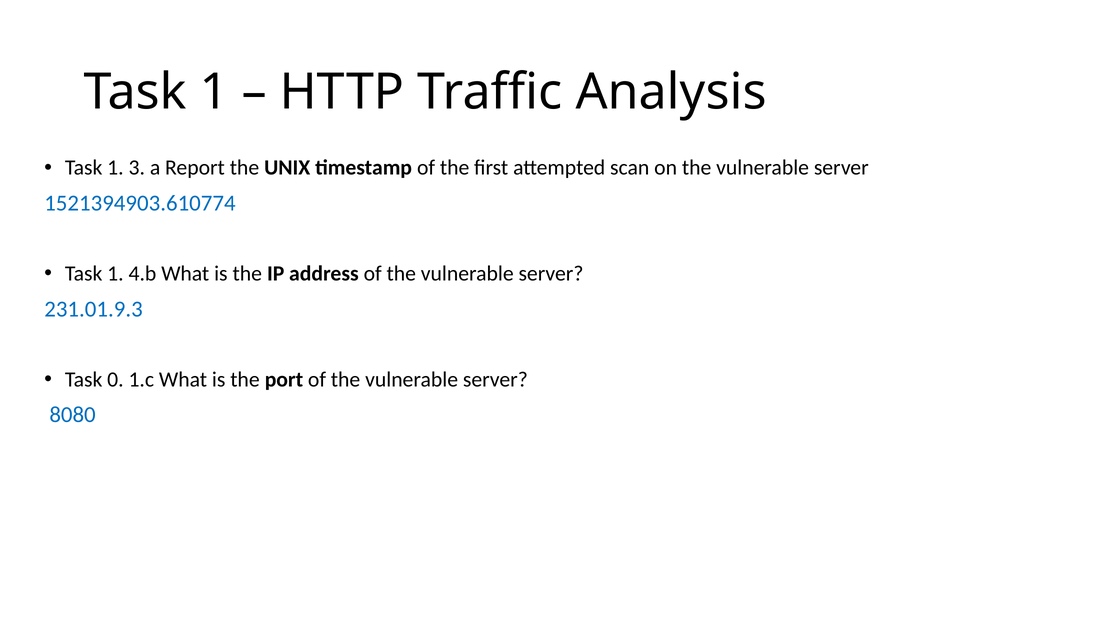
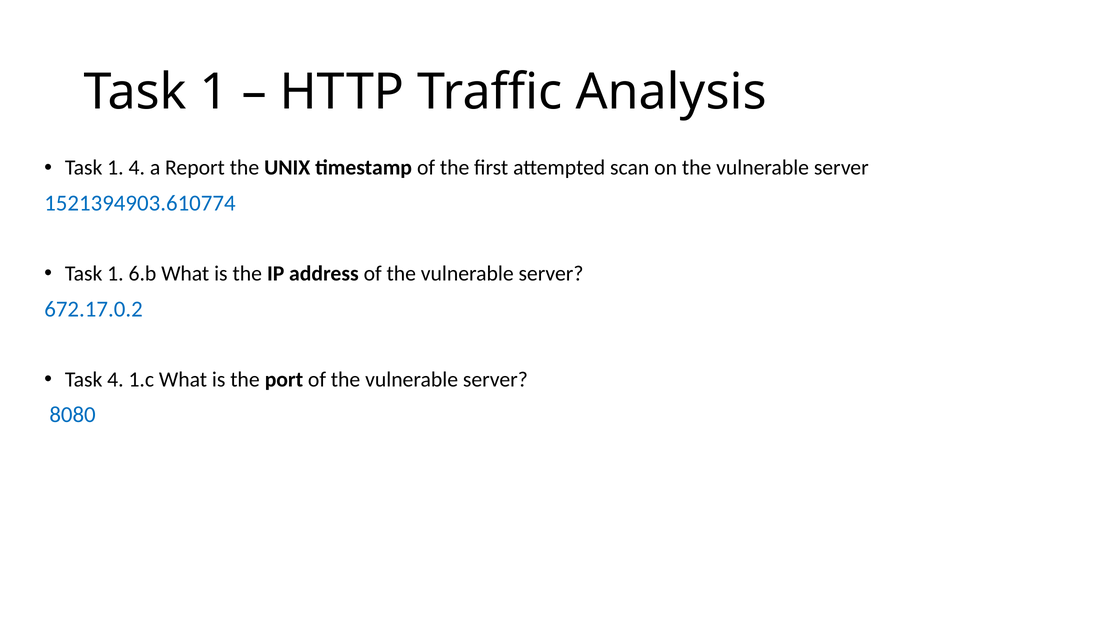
1 3: 3 -> 4
4.b: 4.b -> 6.b
231.01.9.3: 231.01.9.3 -> 672.17.0.2
Task 0: 0 -> 4
